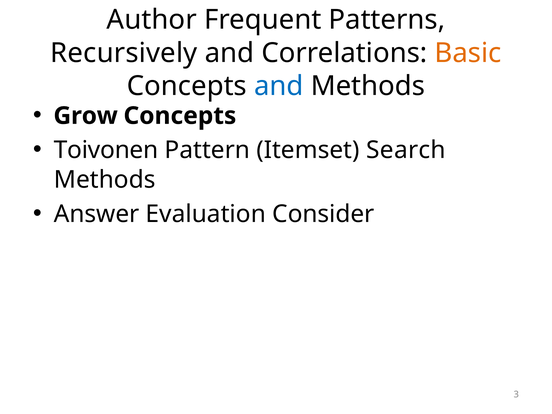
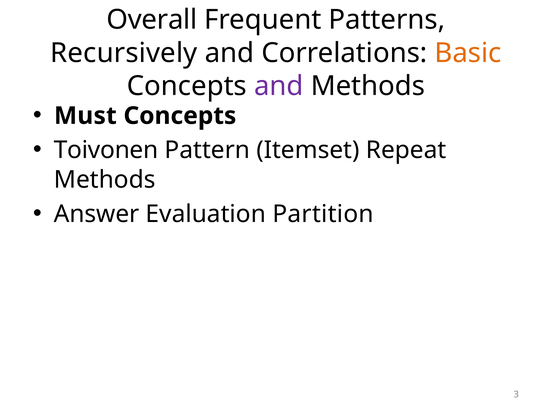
Author: Author -> Overall
and at (279, 86) colour: blue -> purple
Grow: Grow -> Must
Search: Search -> Repeat
Consider: Consider -> Partition
